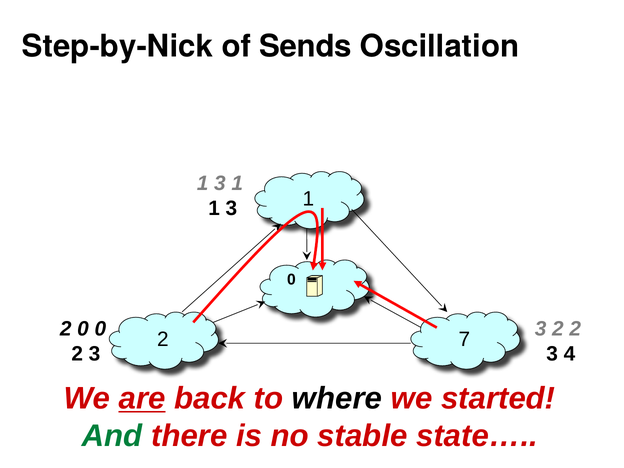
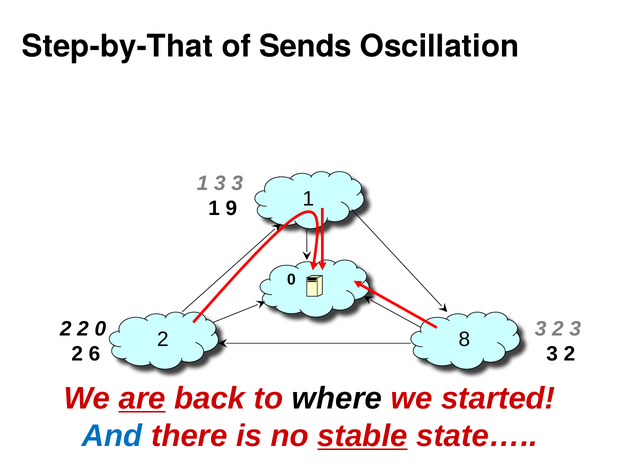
Step-by-Nick: Step-by-Nick -> Step-by-That
1 3 1: 1 -> 3
3 at (231, 208): 3 -> 9
0 at (83, 329): 0 -> 2
2 2: 2 -> 3
7: 7 -> 8
3 at (95, 354): 3 -> 6
4 at (569, 354): 4 -> 2
And colour: green -> blue
stable underline: none -> present
